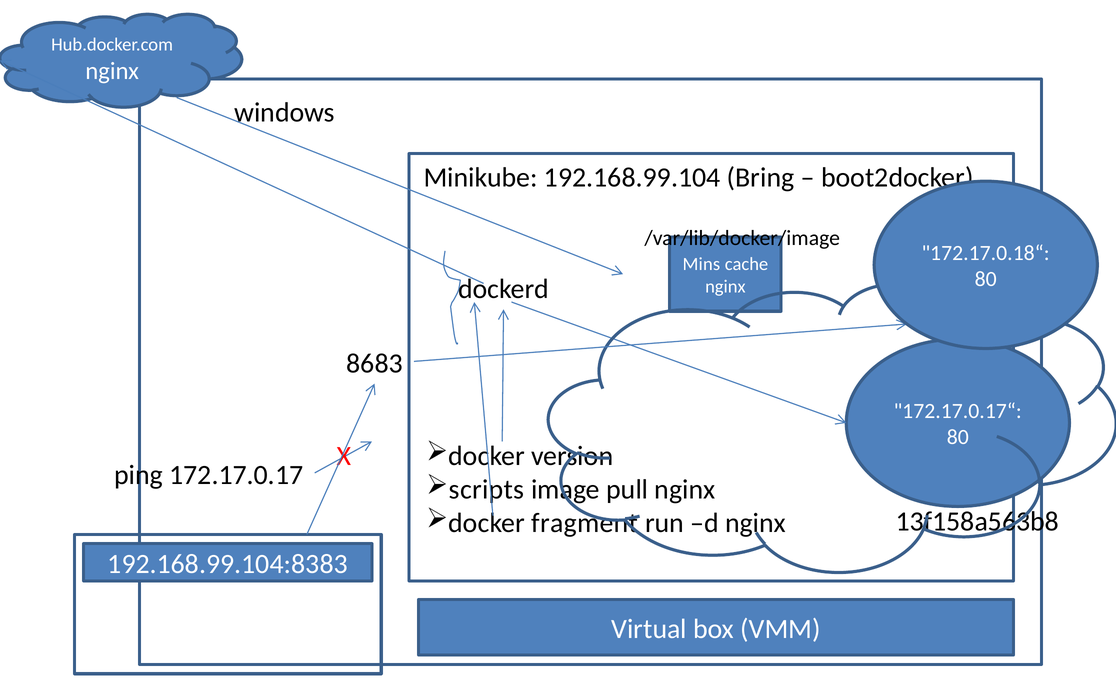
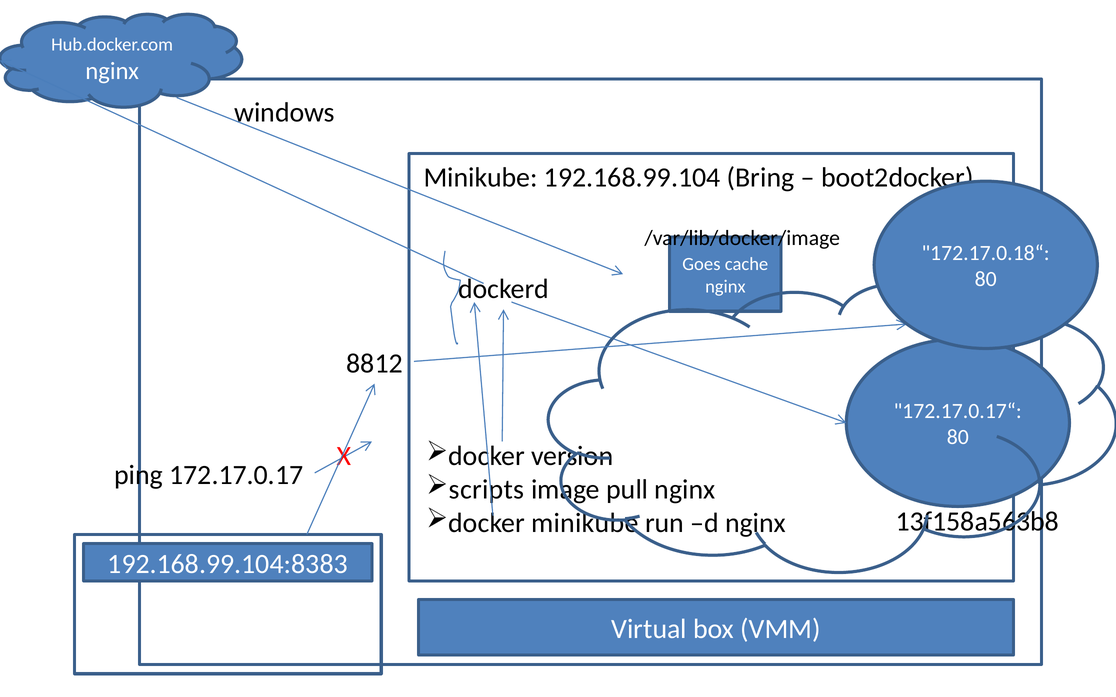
Mins: Mins -> Goes
8683: 8683 -> 8812
docker fragment: fragment -> minikube
